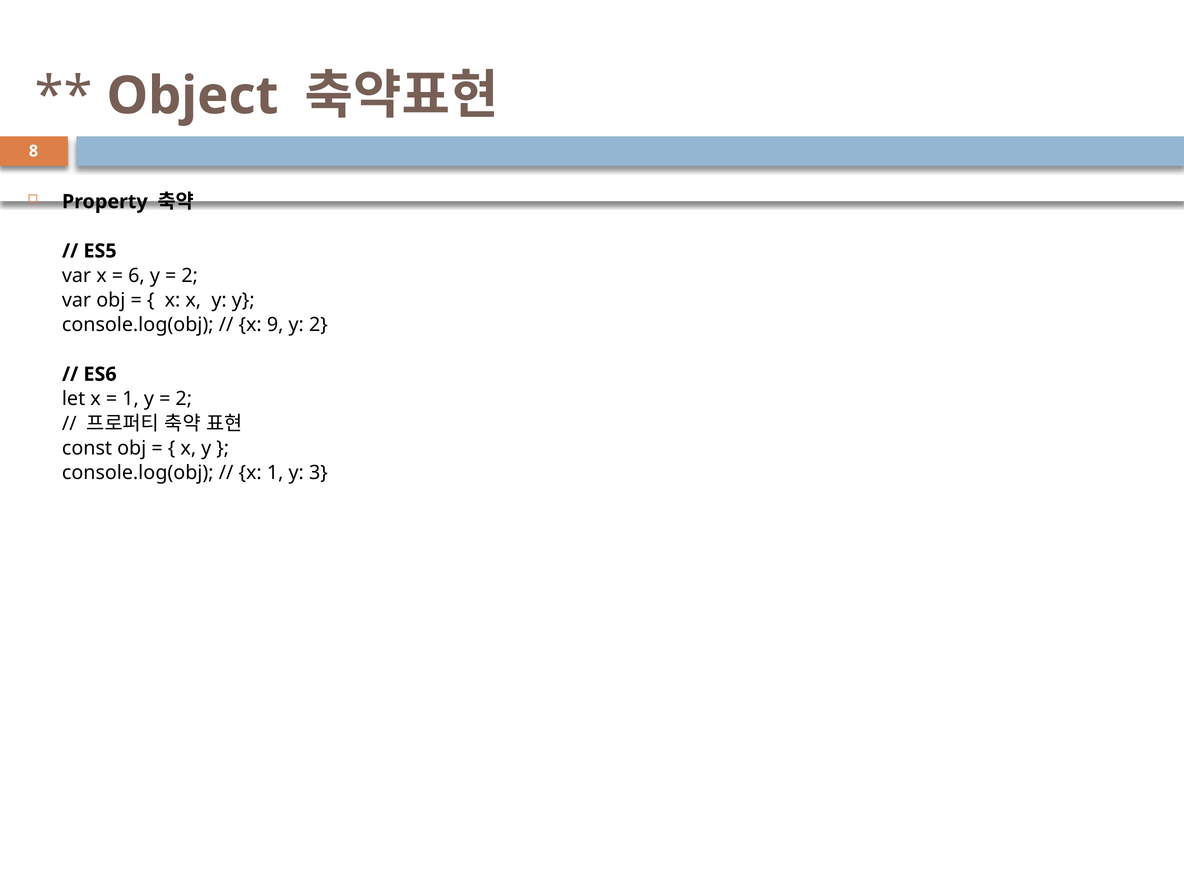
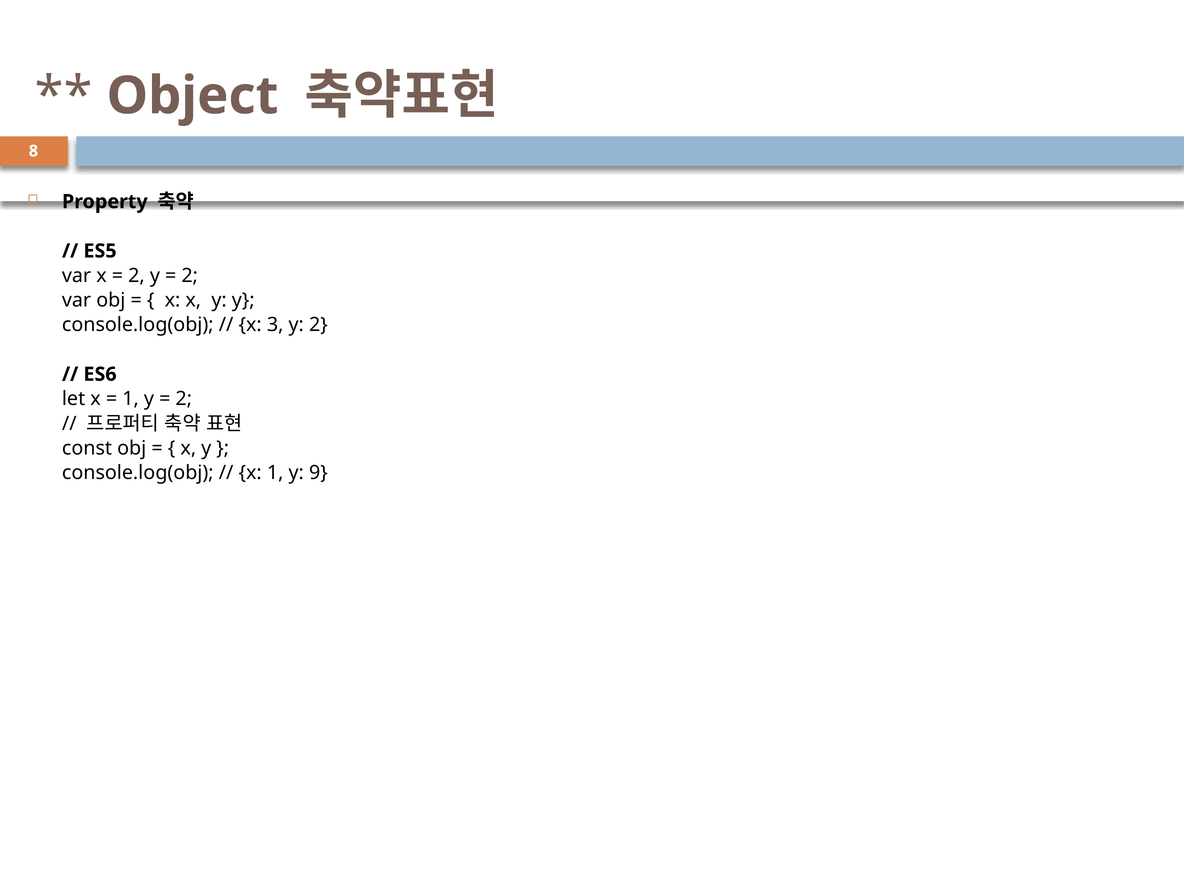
6 at (136, 276): 6 -> 2
9: 9 -> 3
3: 3 -> 9
